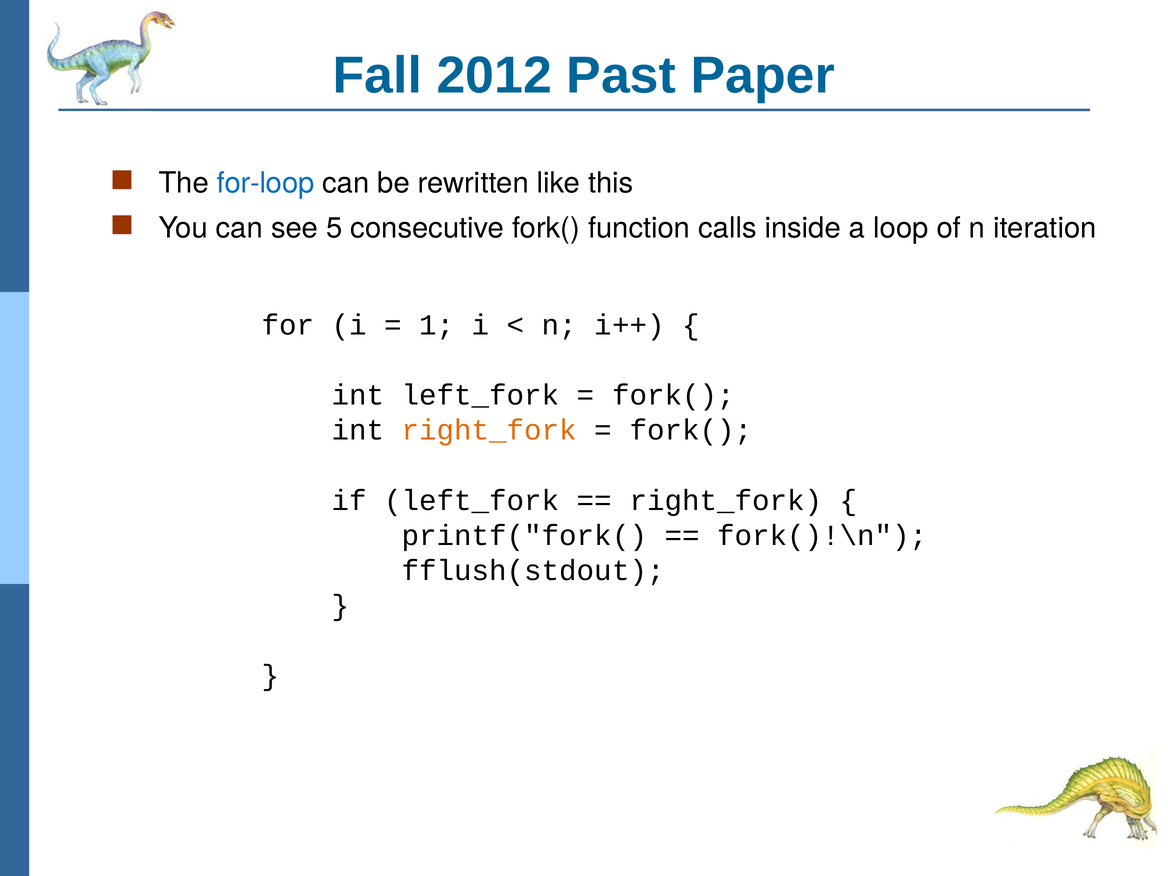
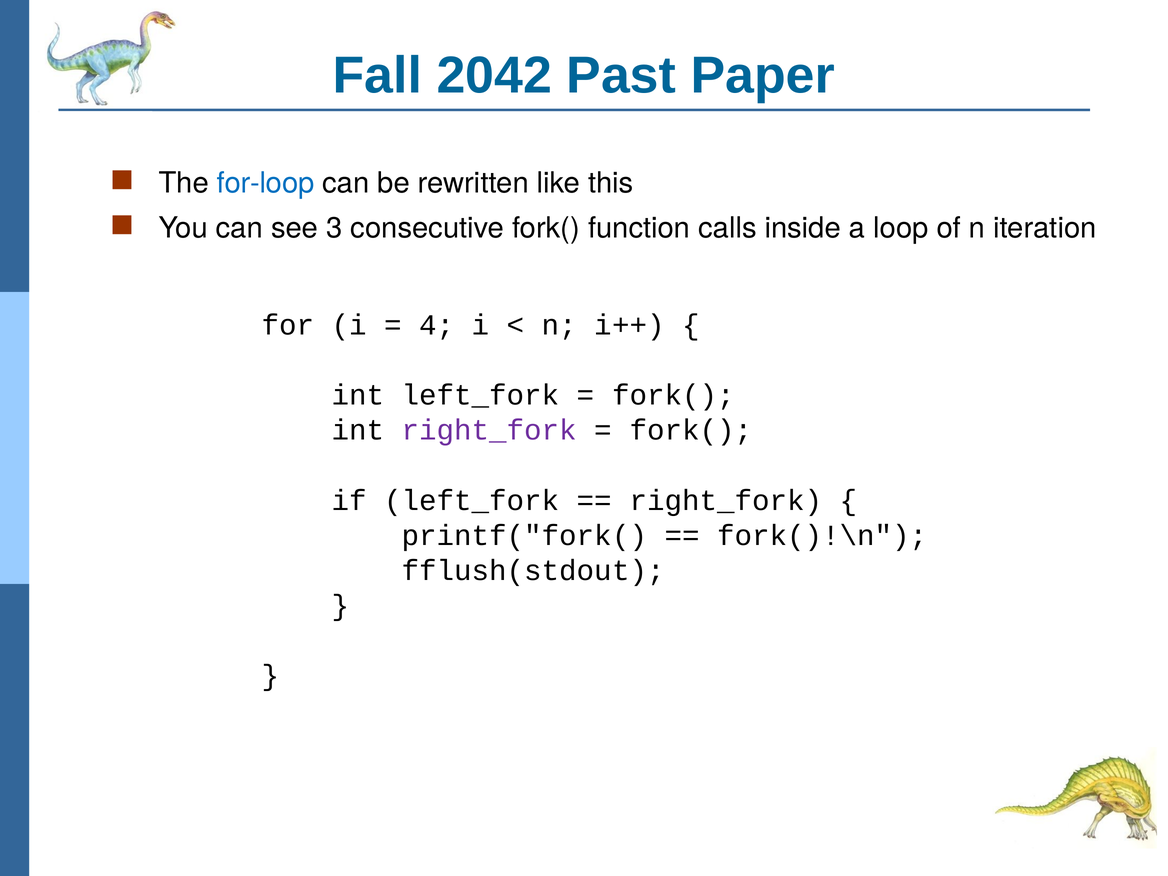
2012: 2012 -> 2042
5: 5 -> 3
1: 1 -> 4
right_fork at (489, 430) colour: orange -> purple
